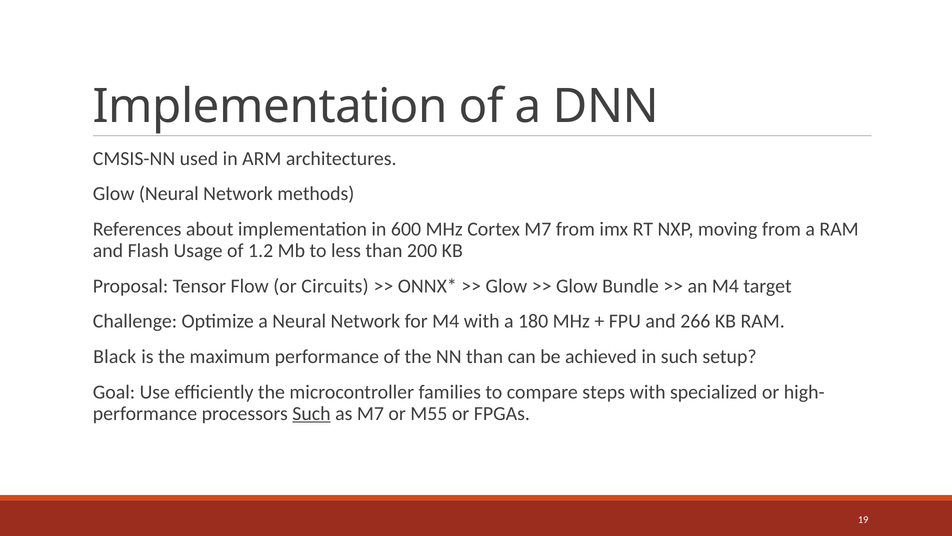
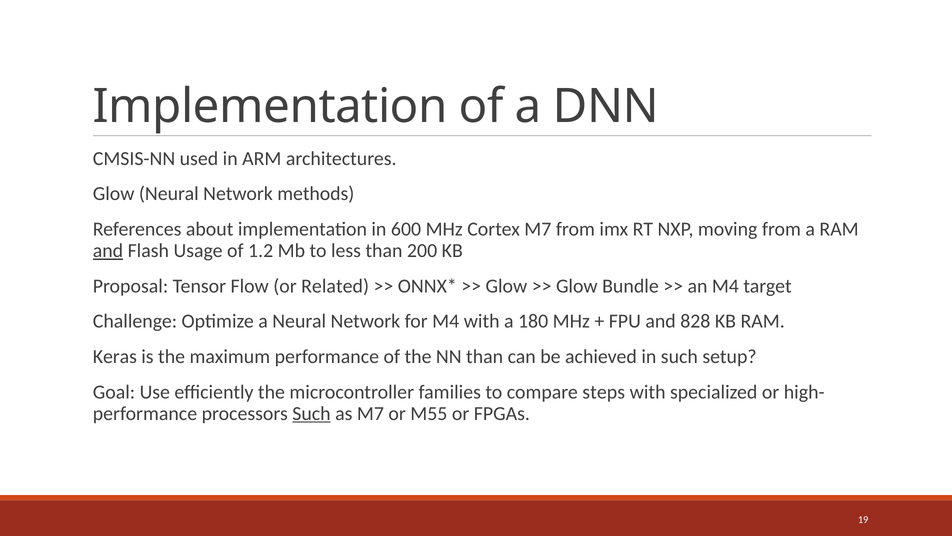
and at (108, 250) underline: none -> present
Circuits: Circuits -> Related
266: 266 -> 828
Black: Black -> Keras
